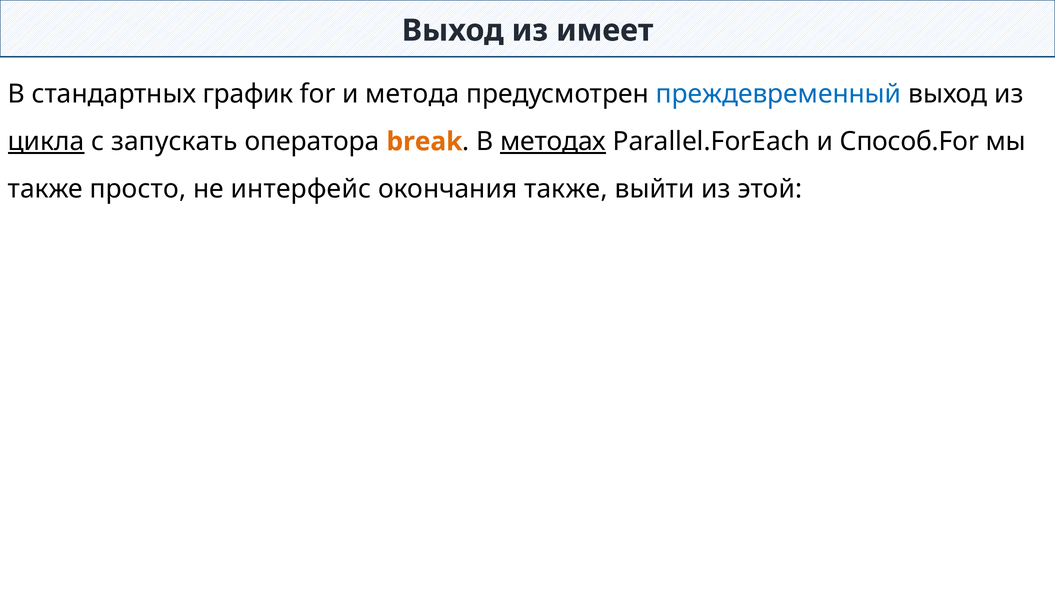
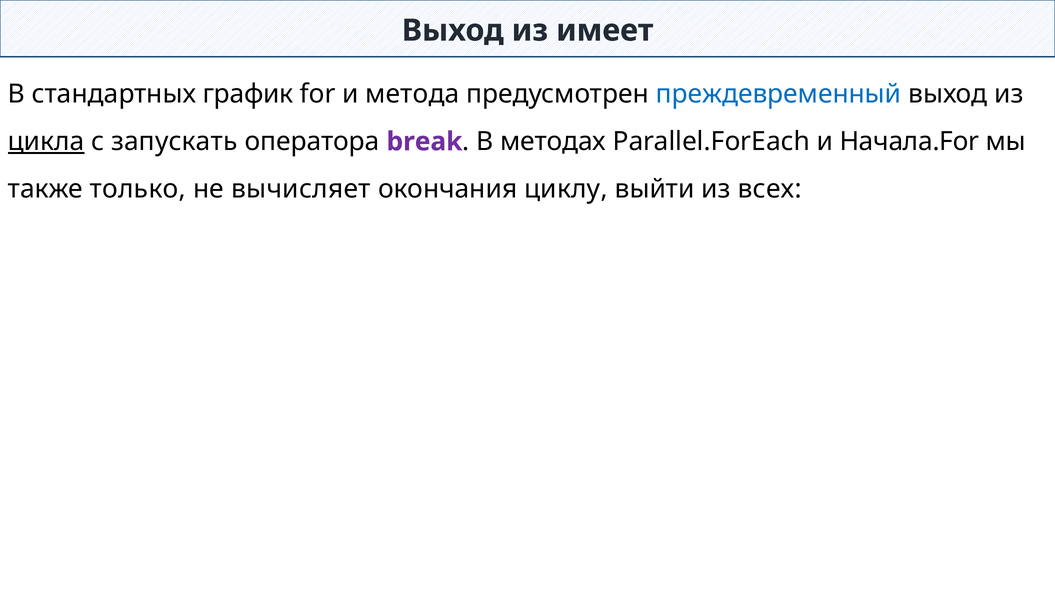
break colour: orange -> purple
методах underline: present -> none
Способ.For: Способ.For -> Начала.For
просто: просто -> только
интерфейс: интерфейс -> вычисляет
окончания также: также -> циклу
этой: этой -> всех
